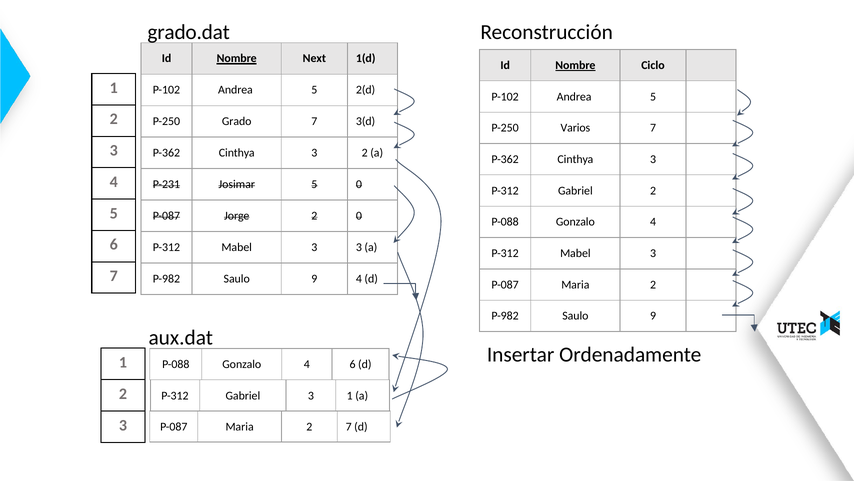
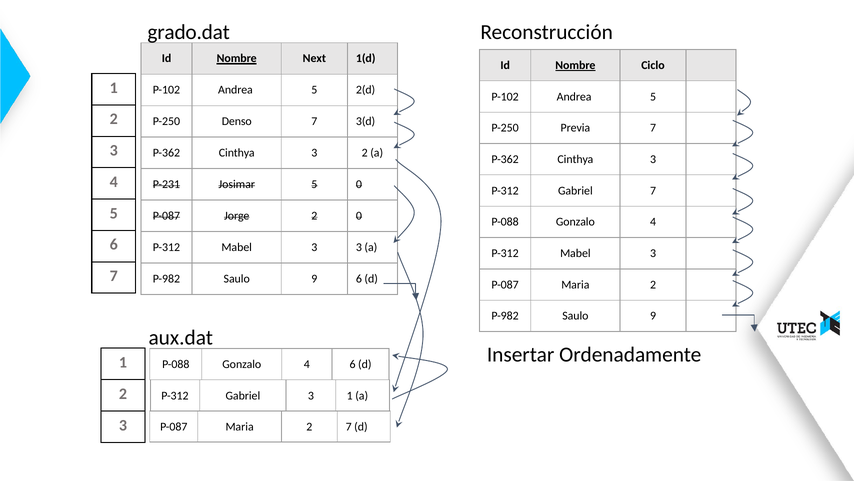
Grado: Grado -> Denso
Varios: Varios -> Previa
Gabriel 2: 2 -> 7
9 4: 4 -> 6
